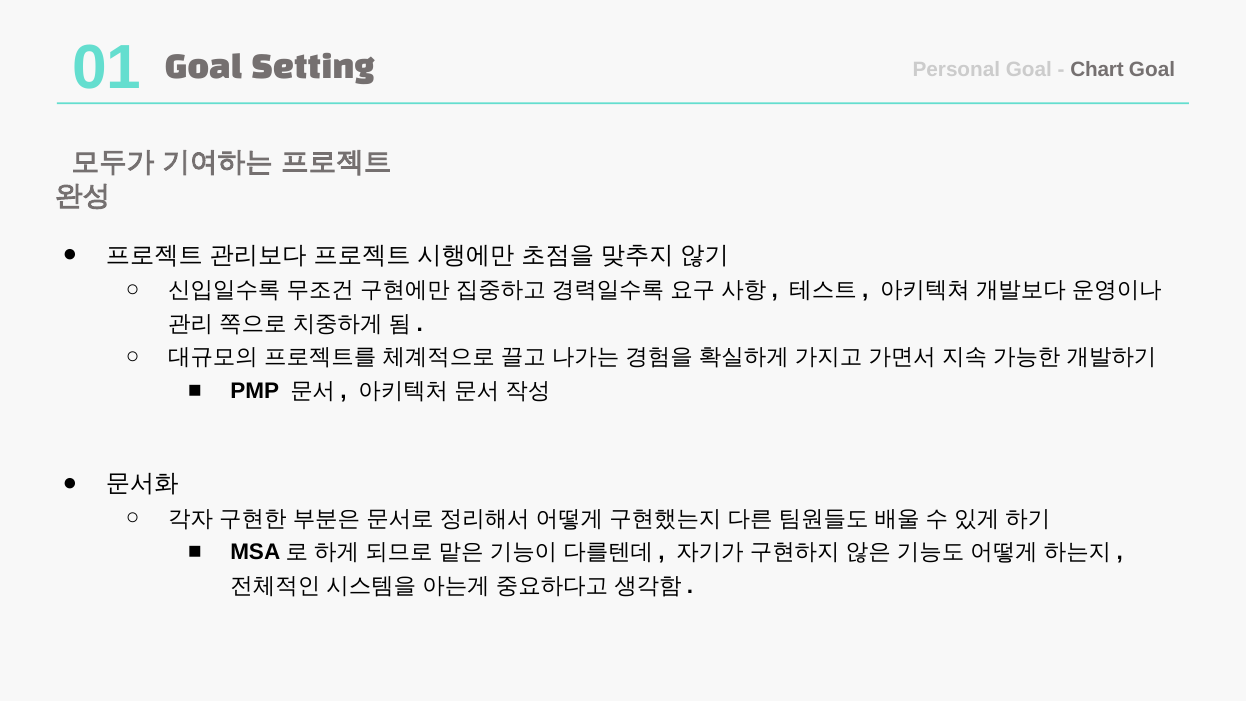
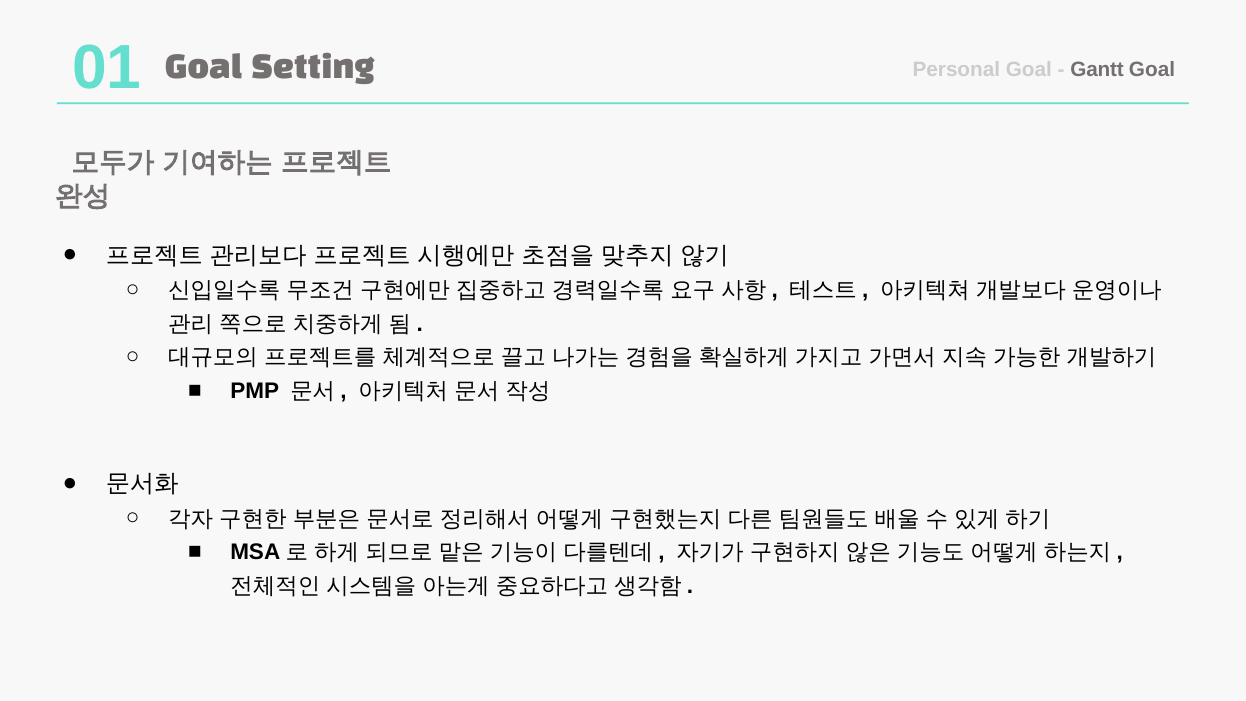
Chart: Chart -> Gantt
